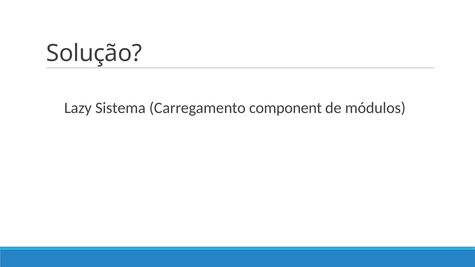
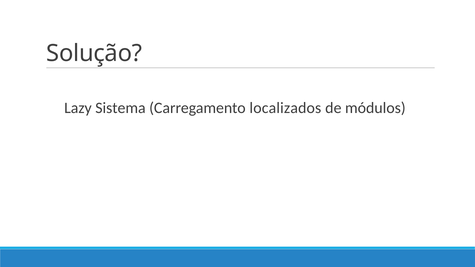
component: component -> localizados
